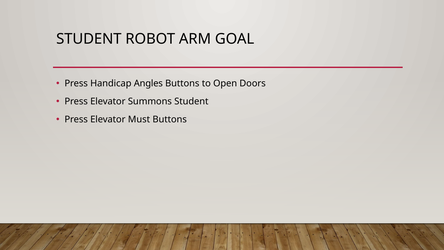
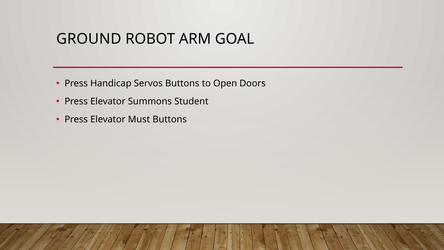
STUDENT at (89, 39): STUDENT -> GROUND
Angles: Angles -> Servos
